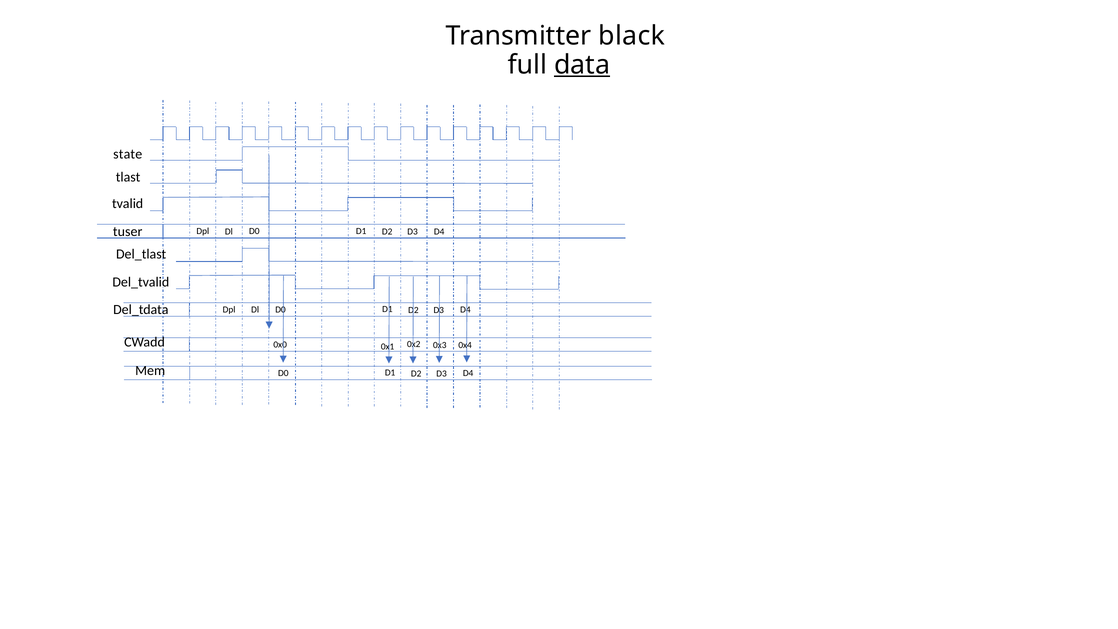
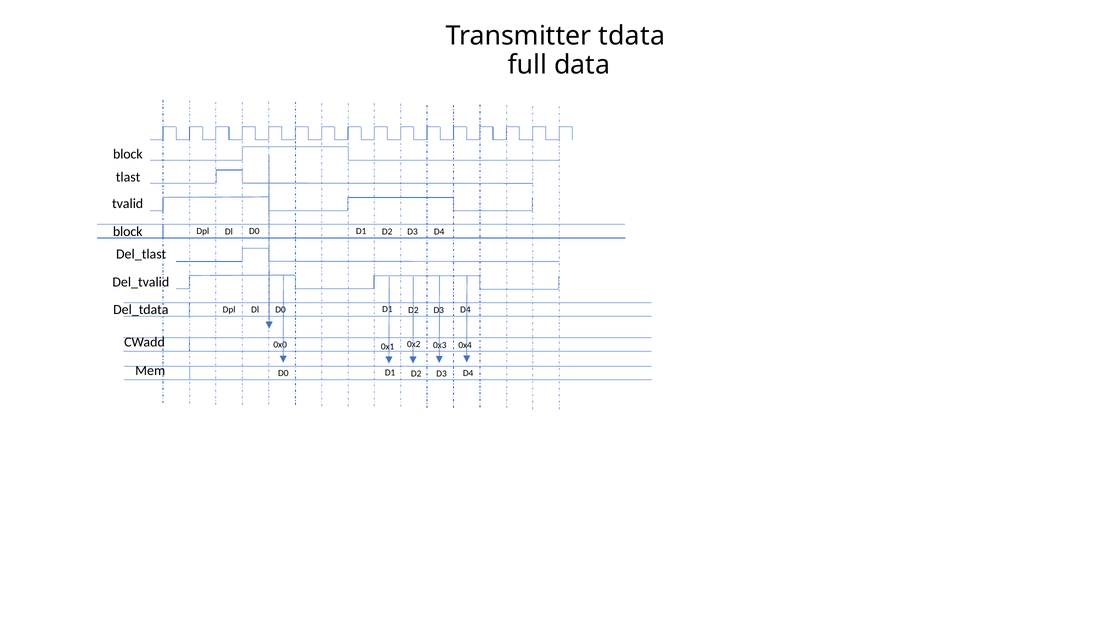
black: black -> tdata
data underline: present -> none
state at (128, 154): state -> block
tuser at (128, 231): tuser -> block
